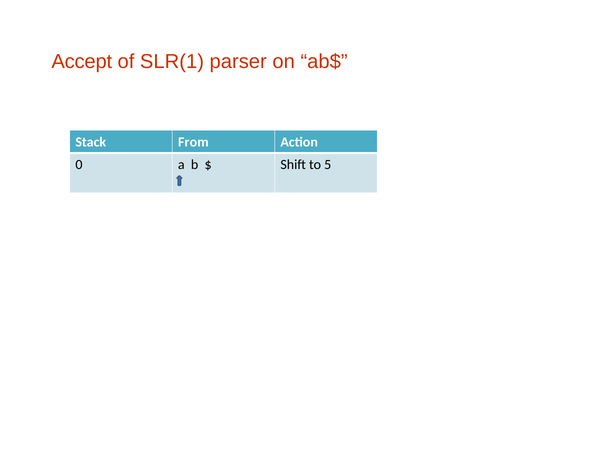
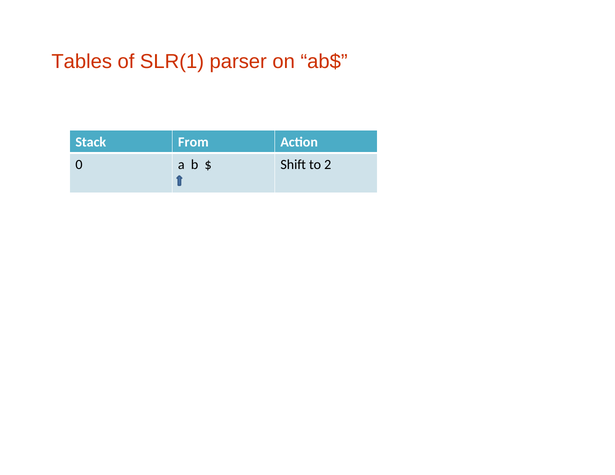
Accept: Accept -> Tables
5: 5 -> 2
